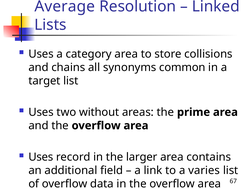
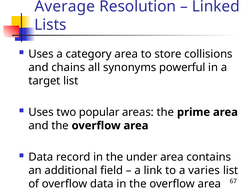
common: common -> powerful
without: without -> popular
Uses at (41, 157): Uses -> Data
larger: larger -> under
